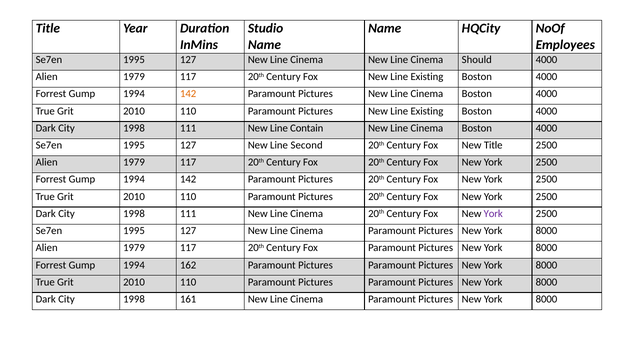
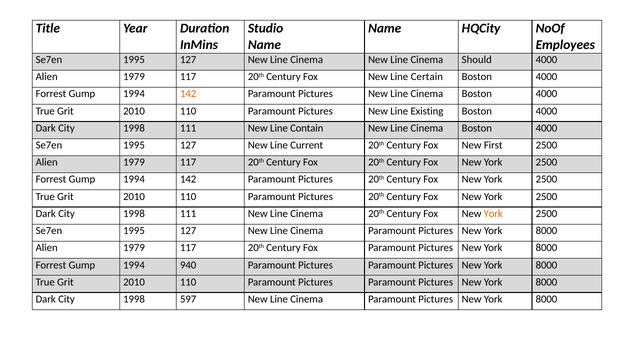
Fox New Line Existing: Existing -> Certain
Second: Second -> Current
New Title: Title -> First
York at (493, 213) colour: purple -> orange
162: 162 -> 940
161: 161 -> 597
